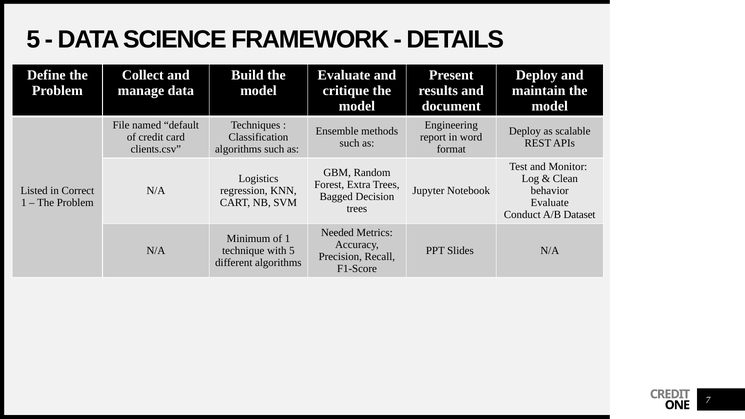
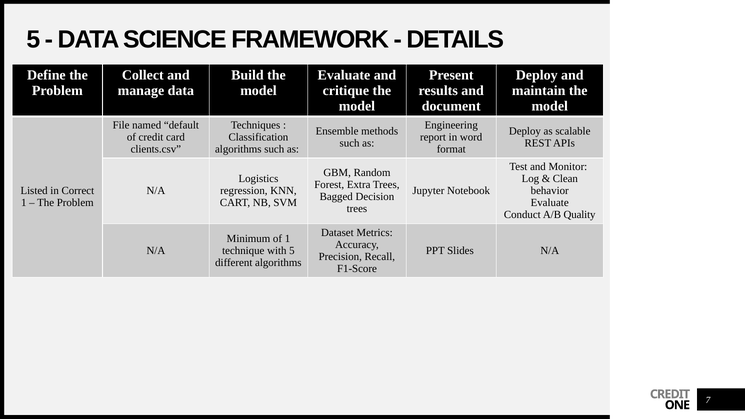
Dataset: Dataset -> Quality
Needed: Needed -> Dataset
